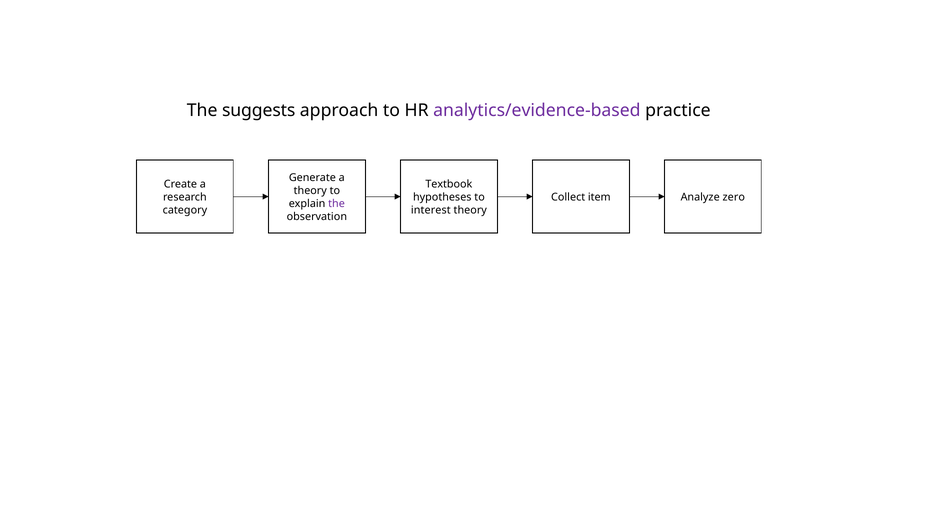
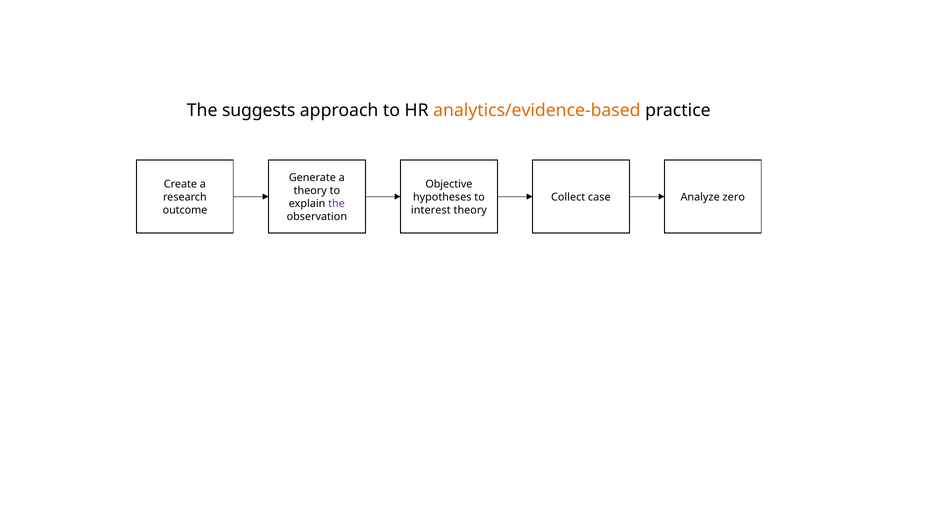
analytics/evidence-based colour: purple -> orange
Textbook: Textbook -> Objective
item: item -> case
category: category -> outcome
